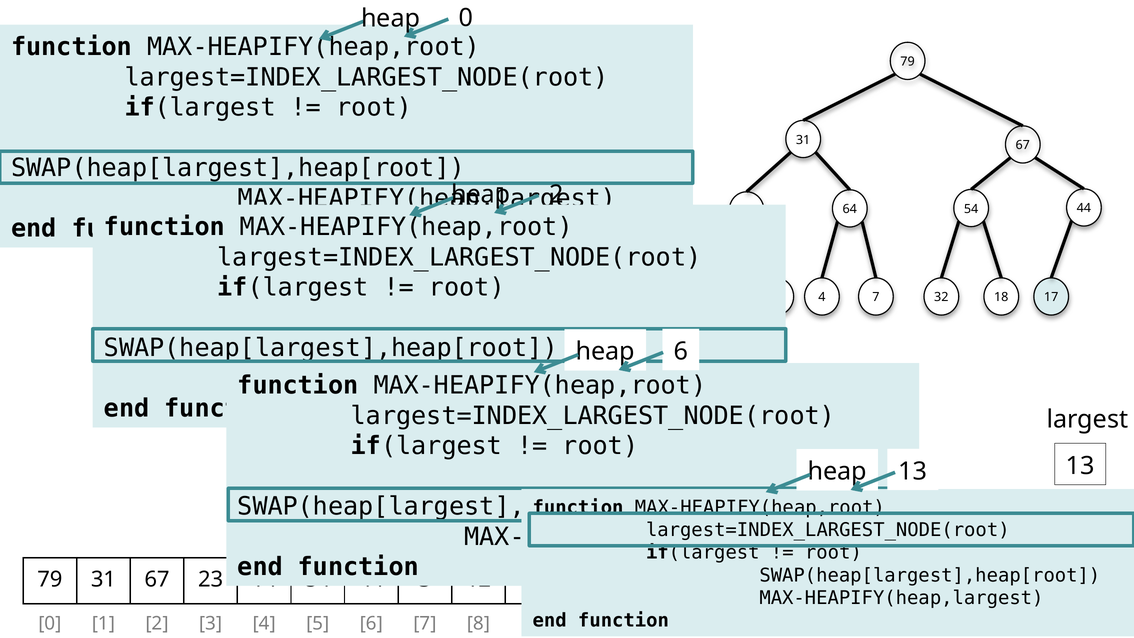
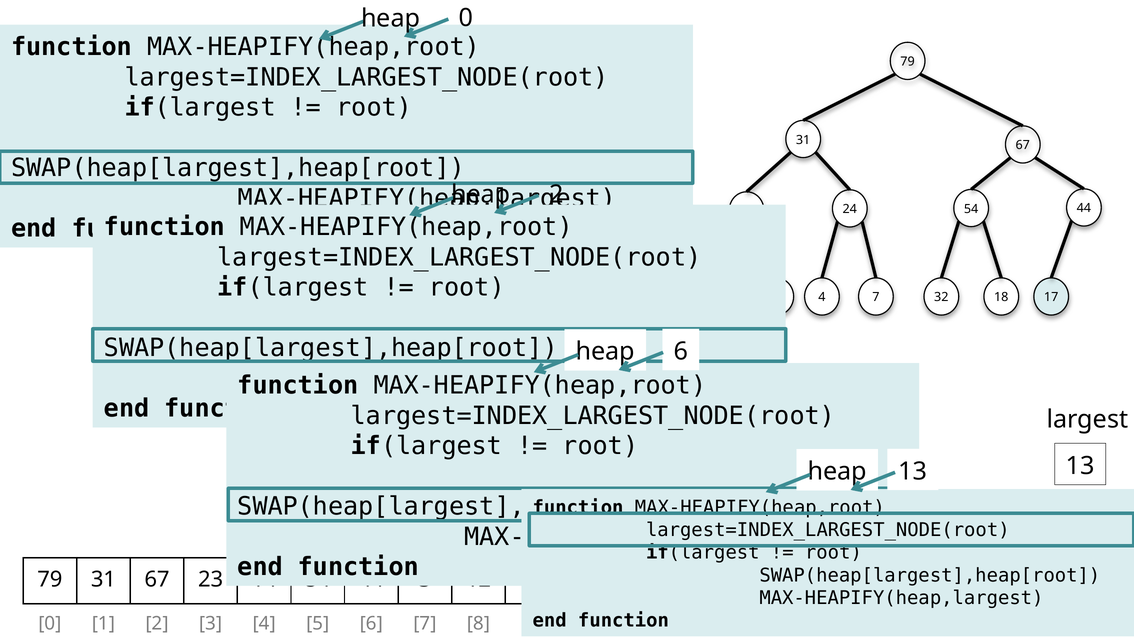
64: 64 -> 24
